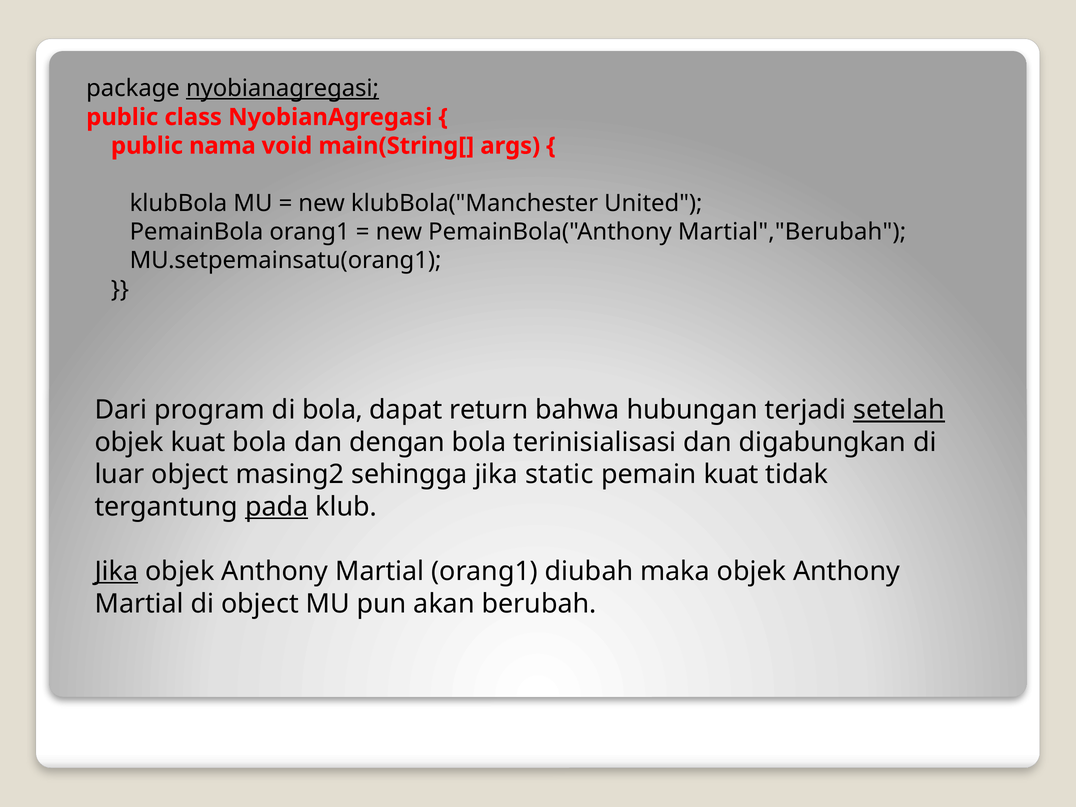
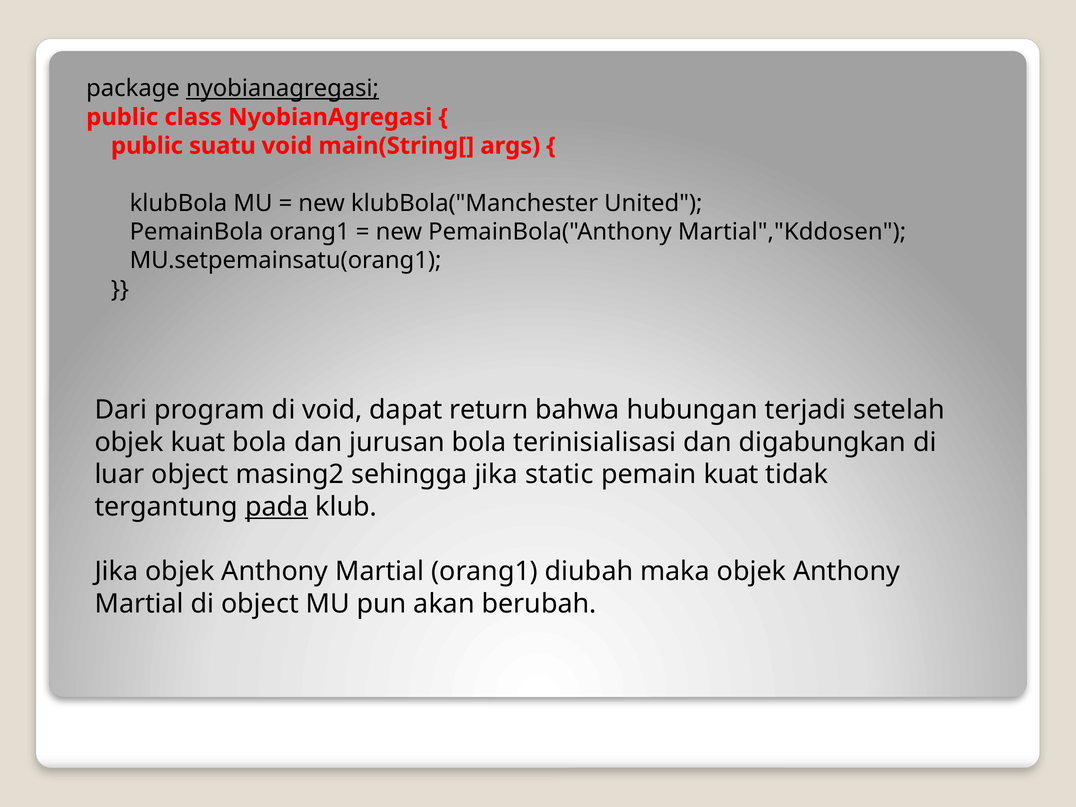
nama: nama -> suatu
Martial","Berubah: Martial","Berubah -> Martial","Kddosen
di bola: bola -> void
setelah underline: present -> none
dengan: dengan -> jurusan
Jika at (116, 571) underline: present -> none
